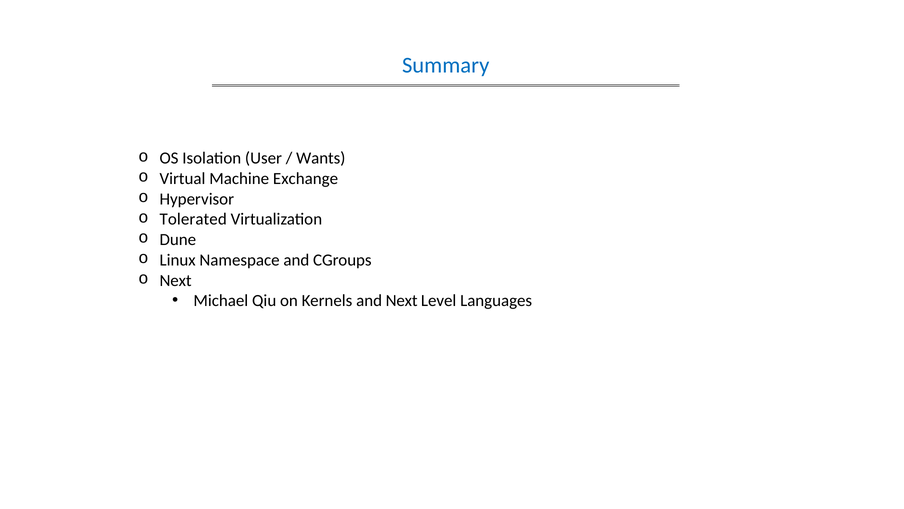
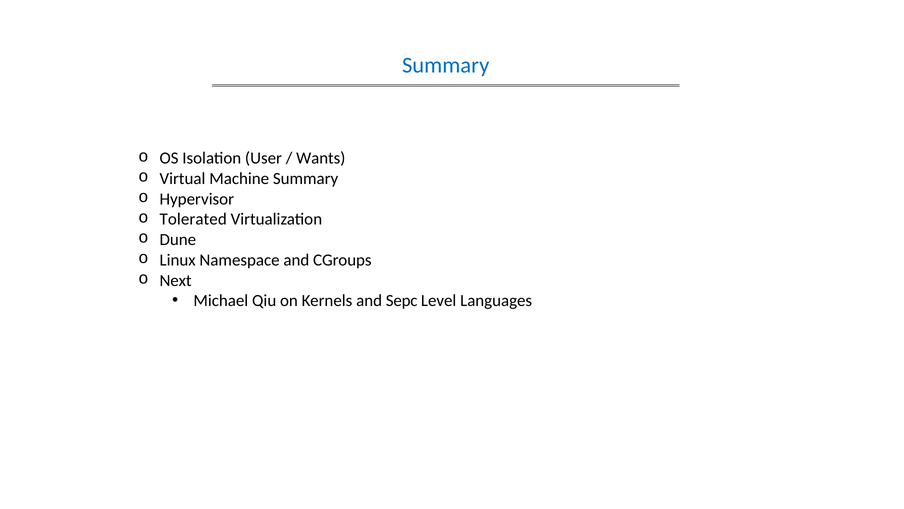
Machine Exchange: Exchange -> Summary
and Next: Next -> Sepc
